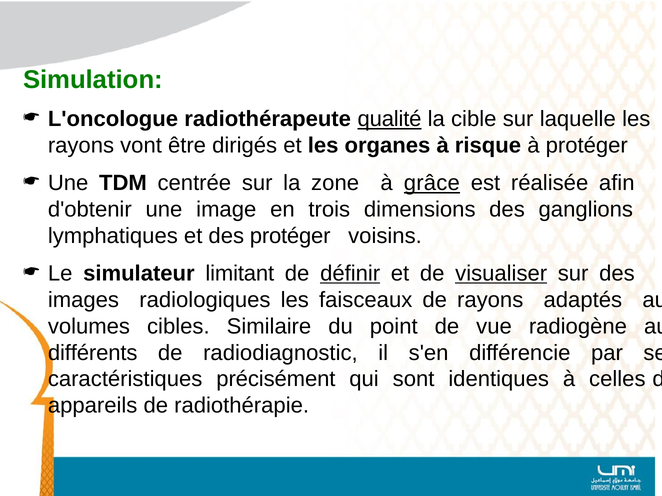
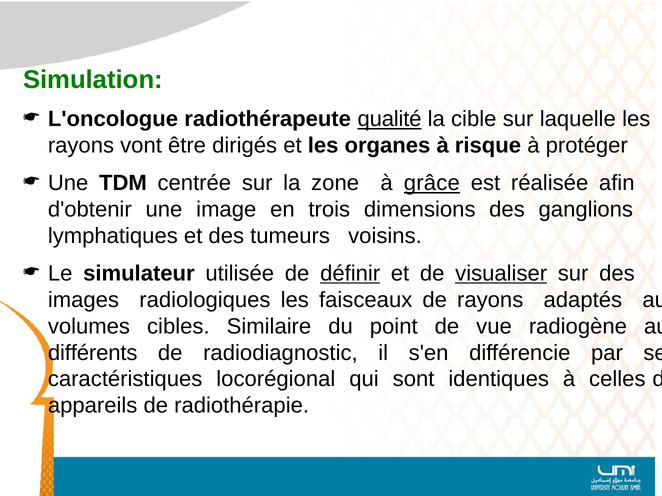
des protéger: protéger -> tumeurs
limitant: limitant -> utilisée
précisément: précisément -> locorégional
